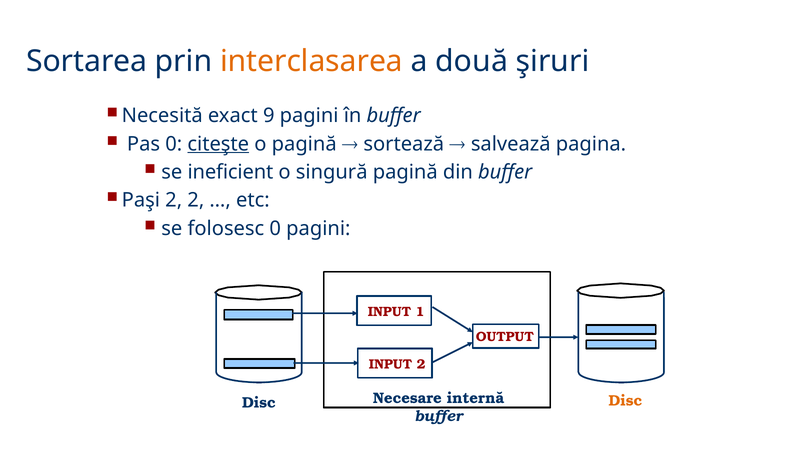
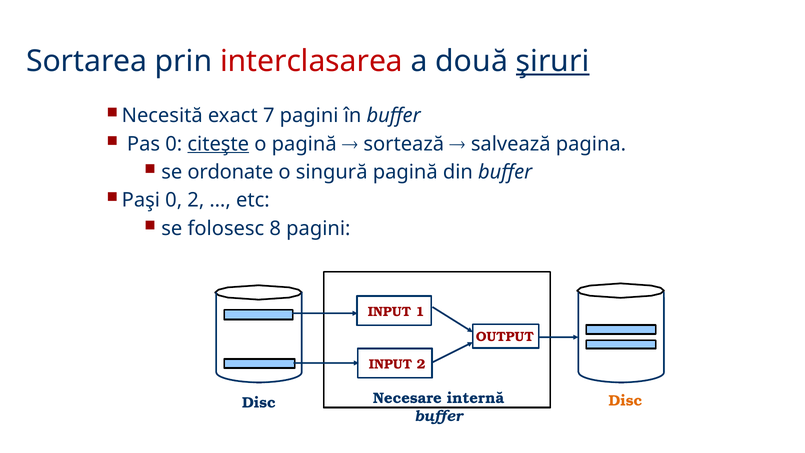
interclasarea colour: orange -> red
şiruri underline: none -> present
9: 9 -> 7
ineficient: ineficient -> ordonate
Paşi 2: 2 -> 0
folosesc 0: 0 -> 8
